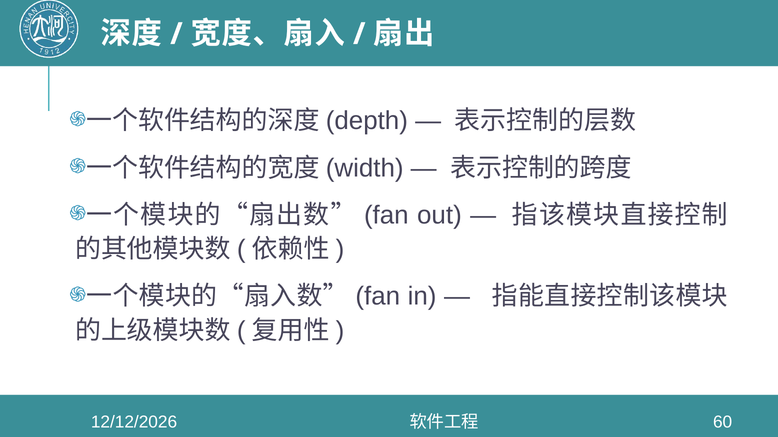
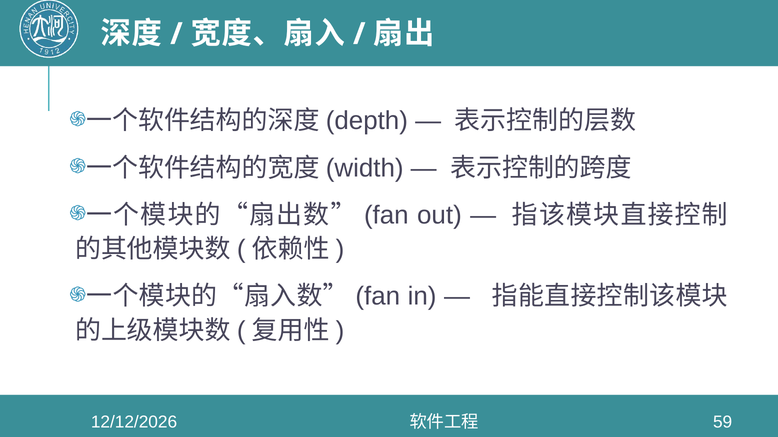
60: 60 -> 59
